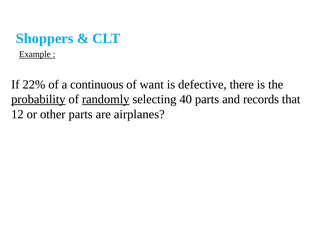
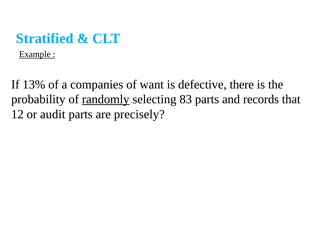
Shoppers: Shoppers -> Stratified
22%: 22% -> 13%
continuous: continuous -> companies
probability underline: present -> none
40: 40 -> 83
other: other -> audit
airplanes: airplanes -> precisely
